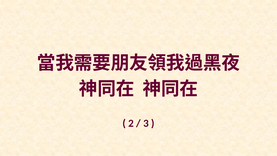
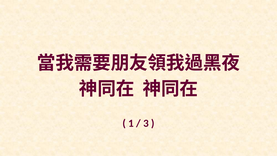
2: 2 -> 1
